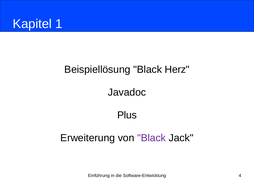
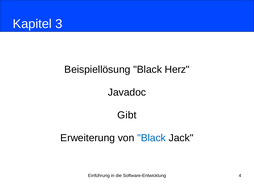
1: 1 -> 3
Plus: Plus -> Gibt
Black at (152, 138) colour: purple -> blue
